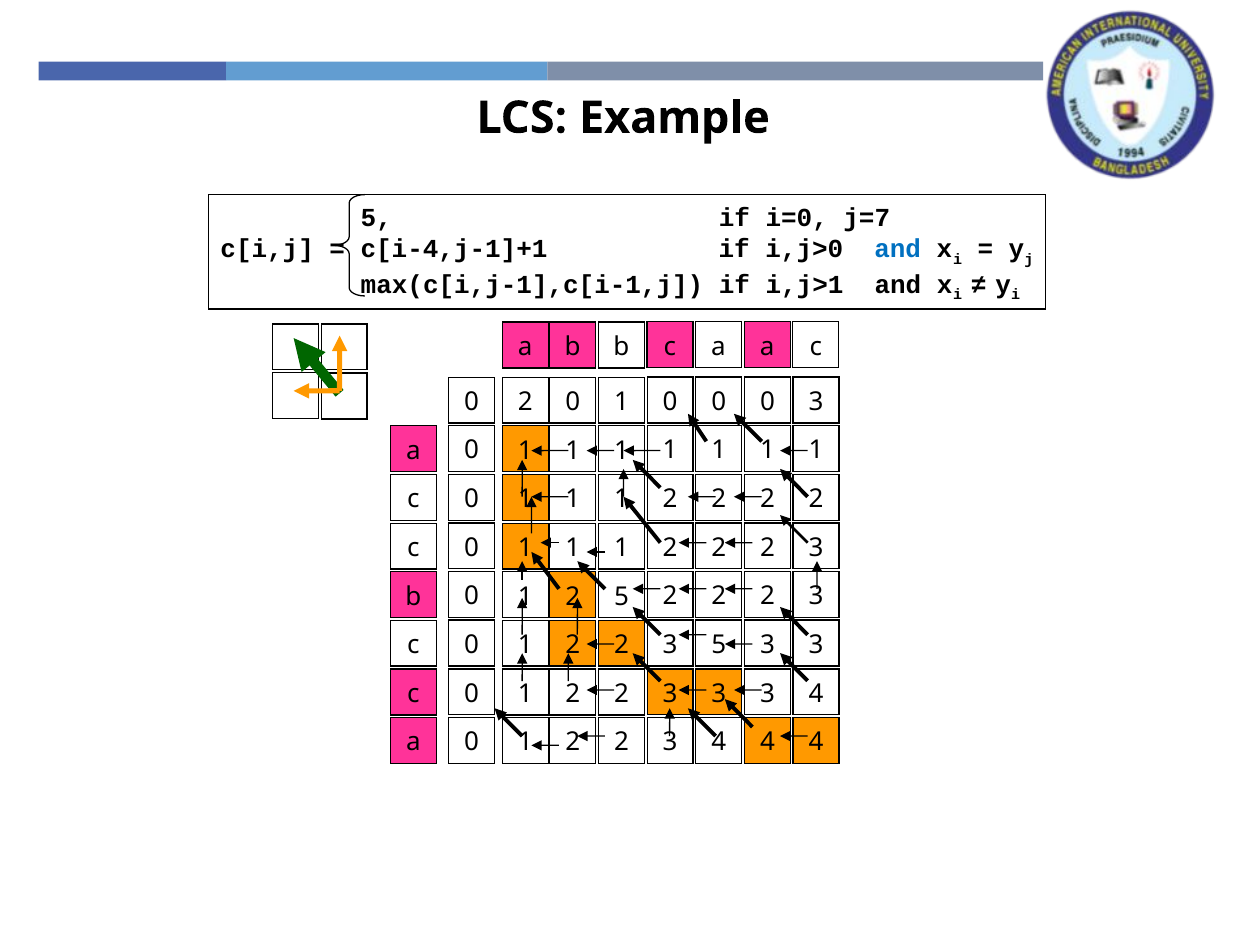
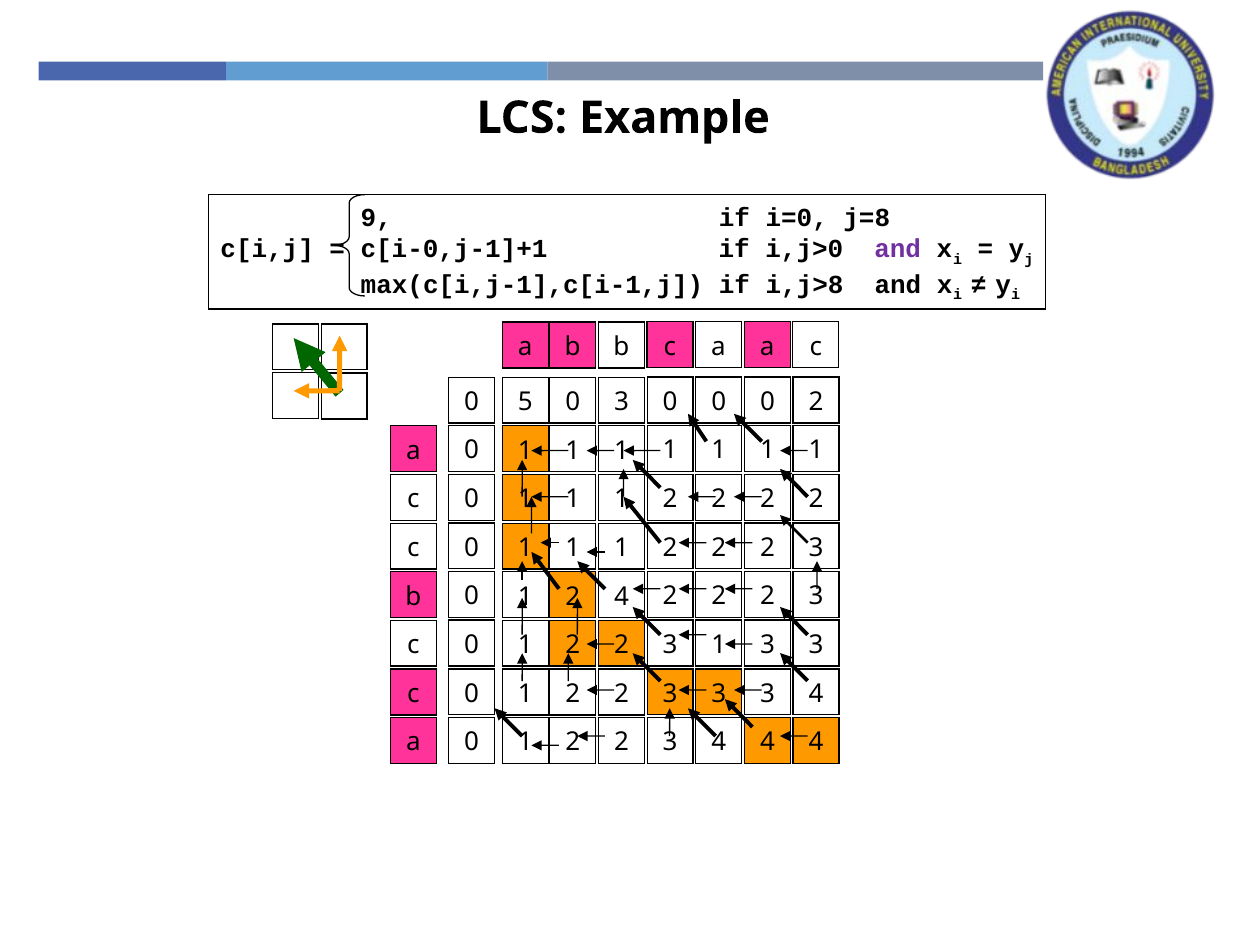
5 at (376, 218): 5 -> 9
j=7: j=7 -> j=8
c[i-4,j-1]+1: c[i-4,j-1]+1 -> c[i-0,j-1]+1
and at (898, 249) colour: blue -> purple
i,j>1: i,j>1 -> i,j>8
0 3: 3 -> 2
0 2: 2 -> 5
1 at (621, 402): 1 -> 3
5 at (621, 597): 5 -> 4
5 at (719, 645): 5 -> 1
